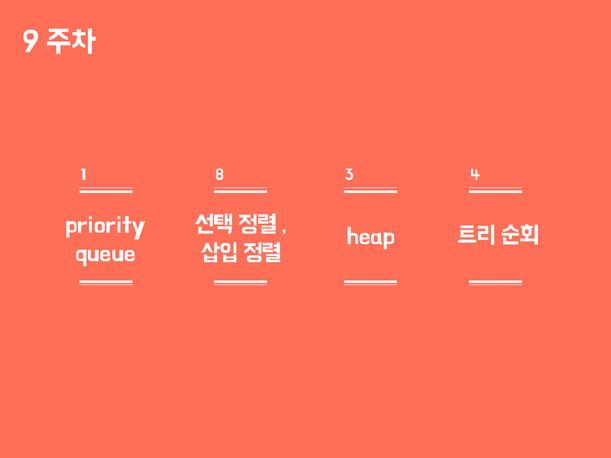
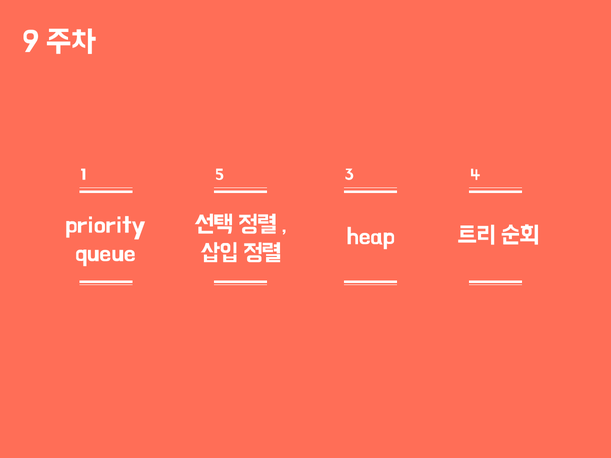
8: 8 -> 5
